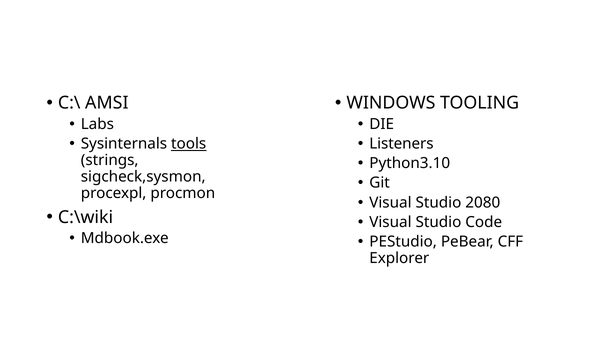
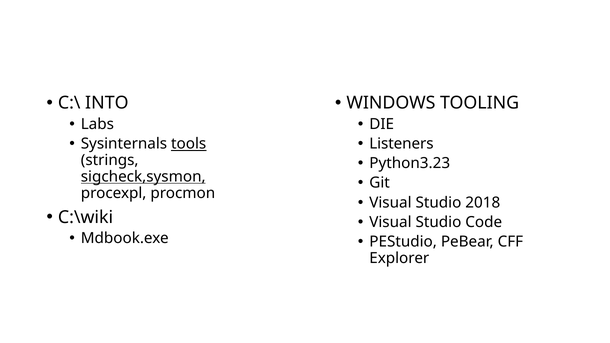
AMSI: AMSI -> INTO
Python3.10: Python3.10 -> Python3.23
sigcheck,sysmon underline: none -> present
2080: 2080 -> 2018
